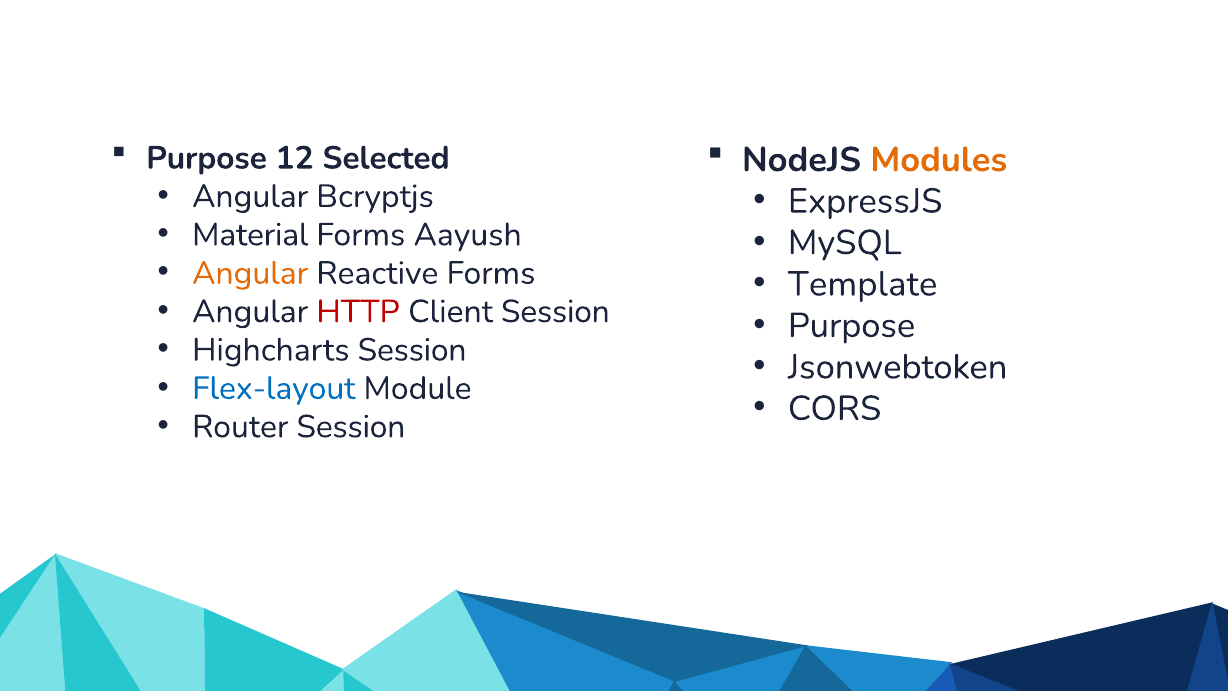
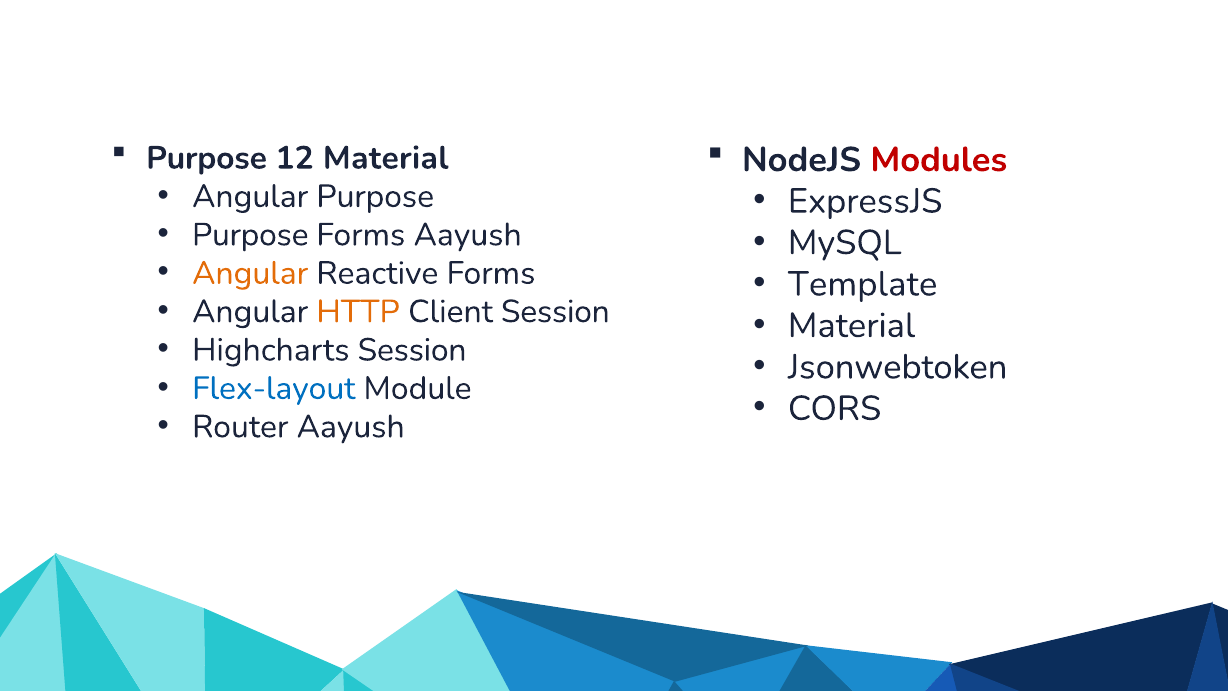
12 Selected: Selected -> Material
Modules colour: orange -> red
Angular Bcryptjs: Bcryptjs -> Purpose
Material at (250, 235): Material -> Purpose
HTTP colour: red -> orange
Purpose at (852, 325): Purpose -> Material
Router Session: Session -> Aayush
